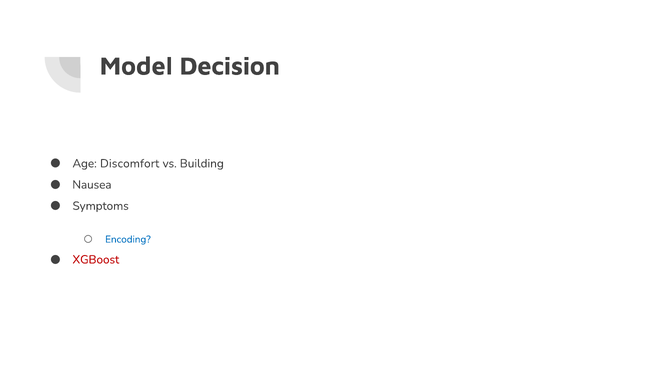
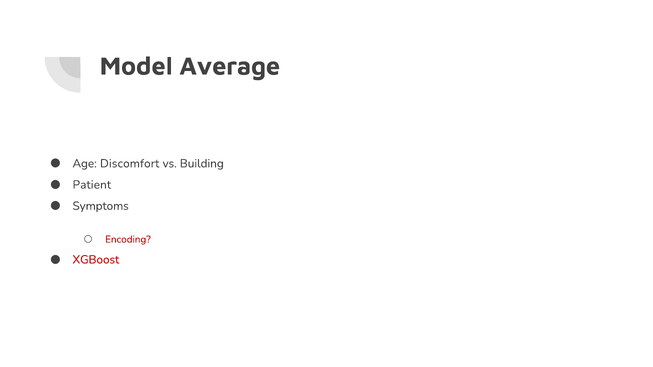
Decision: Decision -> Average
Nausea: Nausea -> Patient
Encoding colour: blue -> red
